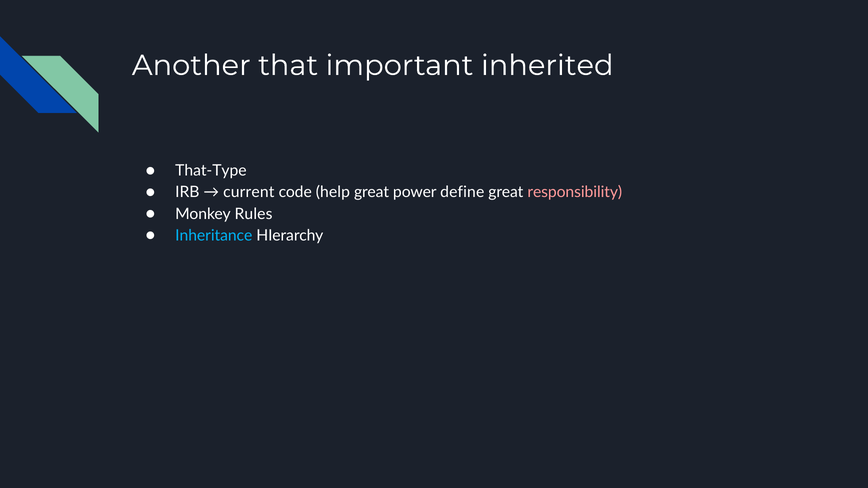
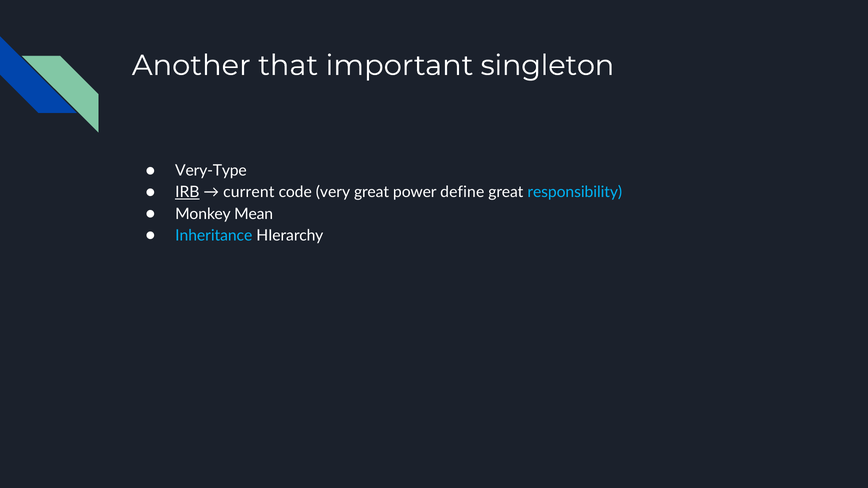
inherited: inherited -> singleton
That-Type: That-Type -> Very-Type
IRB underline: none -> present
help: help -> very
responsibility colour: pink -> light blue
Rules: Rules -> Mean
